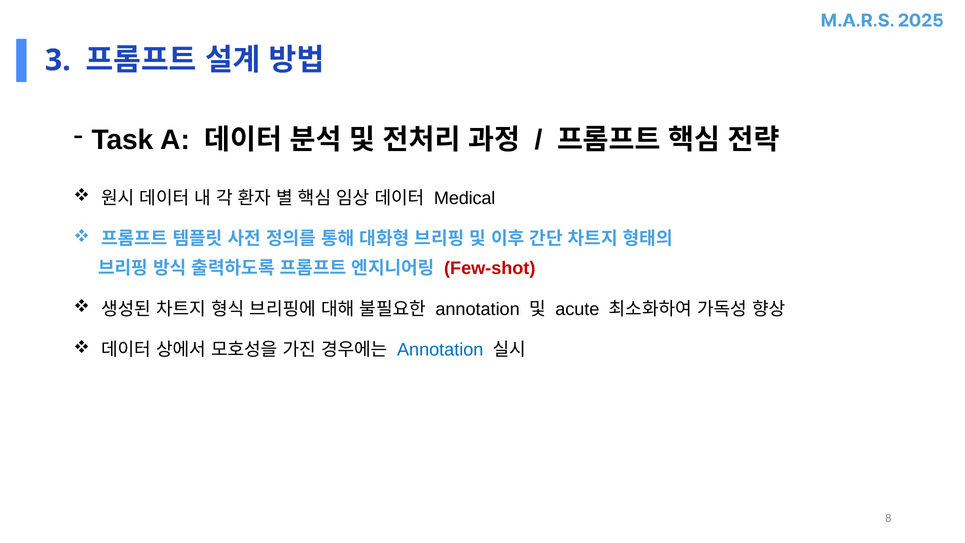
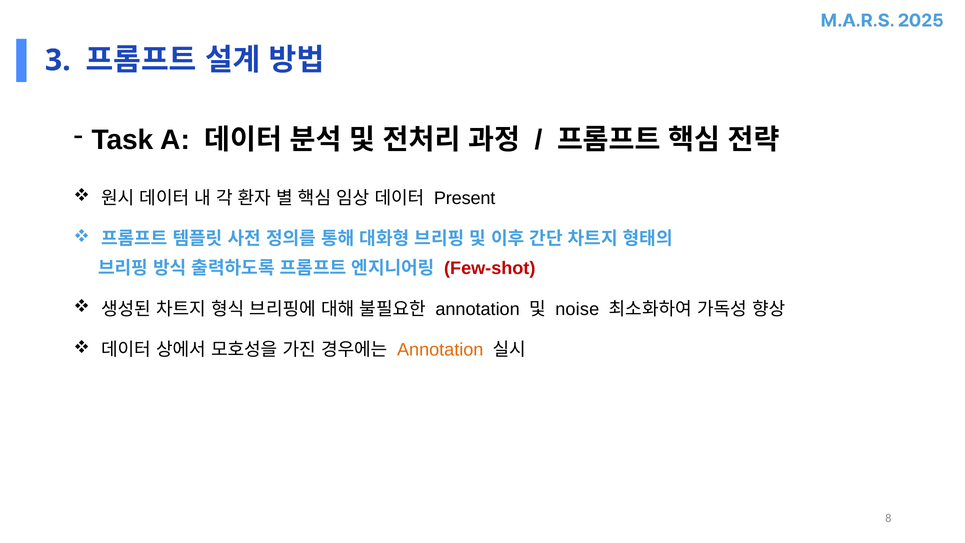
Medical: Medical -> Present
acute: acute -> noise
Annotation at (440, 350) colour: blue -> orange
